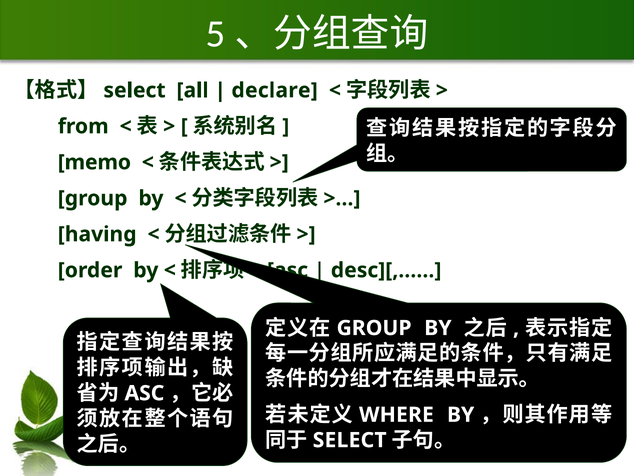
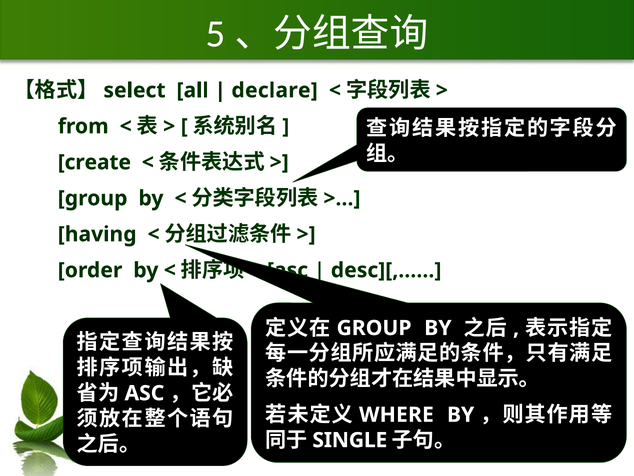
memo: memo -> create
SELECT at (350, 440): SELECT -> SINGLE
